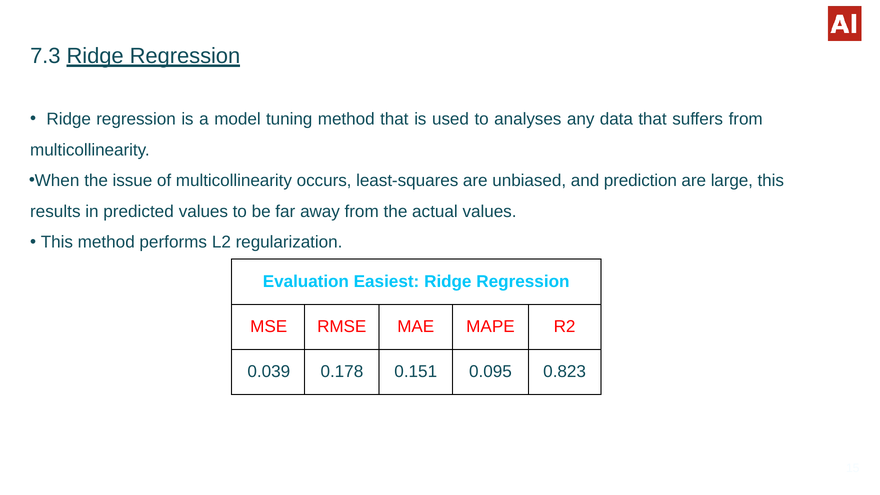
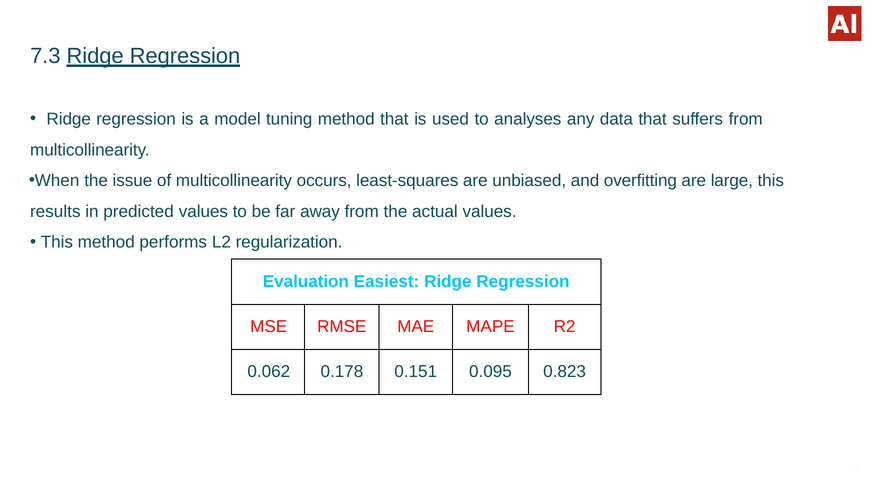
prediction: prediction -> overfitting
0.039: 0.039 -> 0.062
